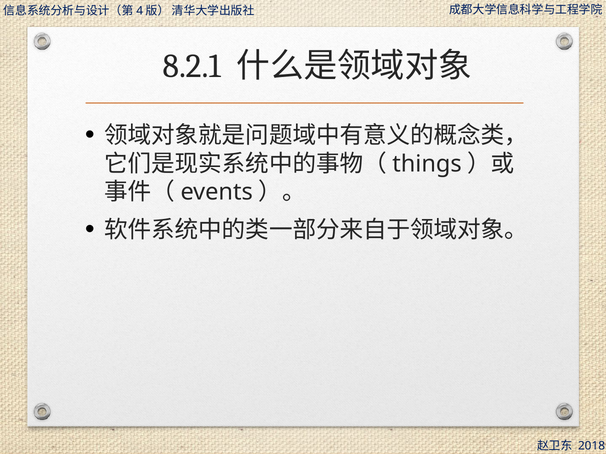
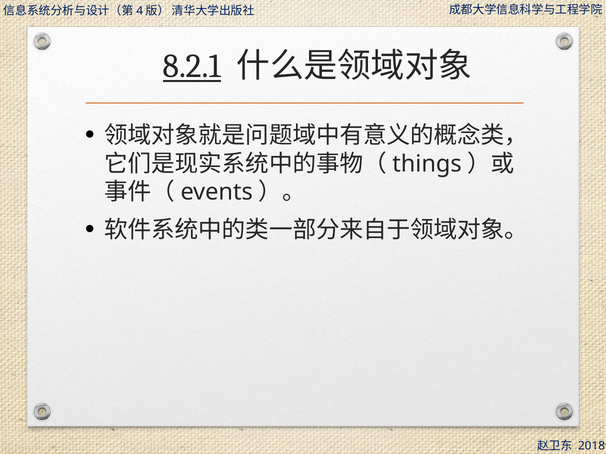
8.2.1 underline: none -> present
